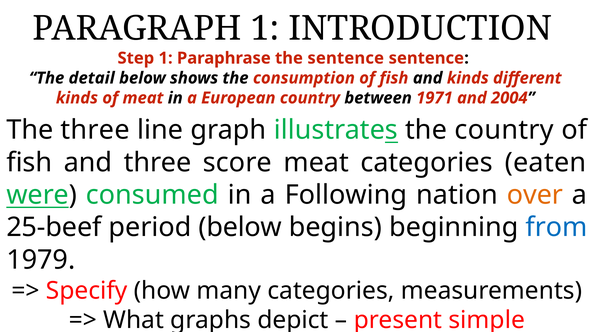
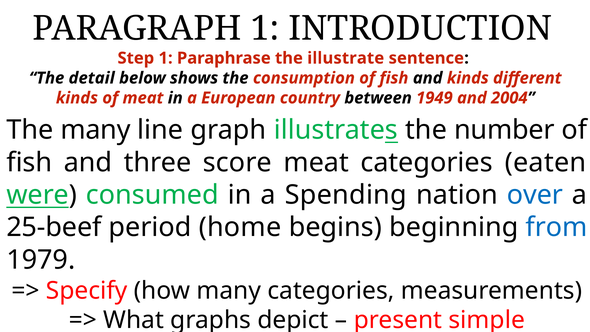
the sentence: sentence -> illustrate
1971: 1971 -> 1949
The three: three -> many
the country: country -> number
Following: Following -> Spending
over colour: orange -> blue
period below: below -> home
